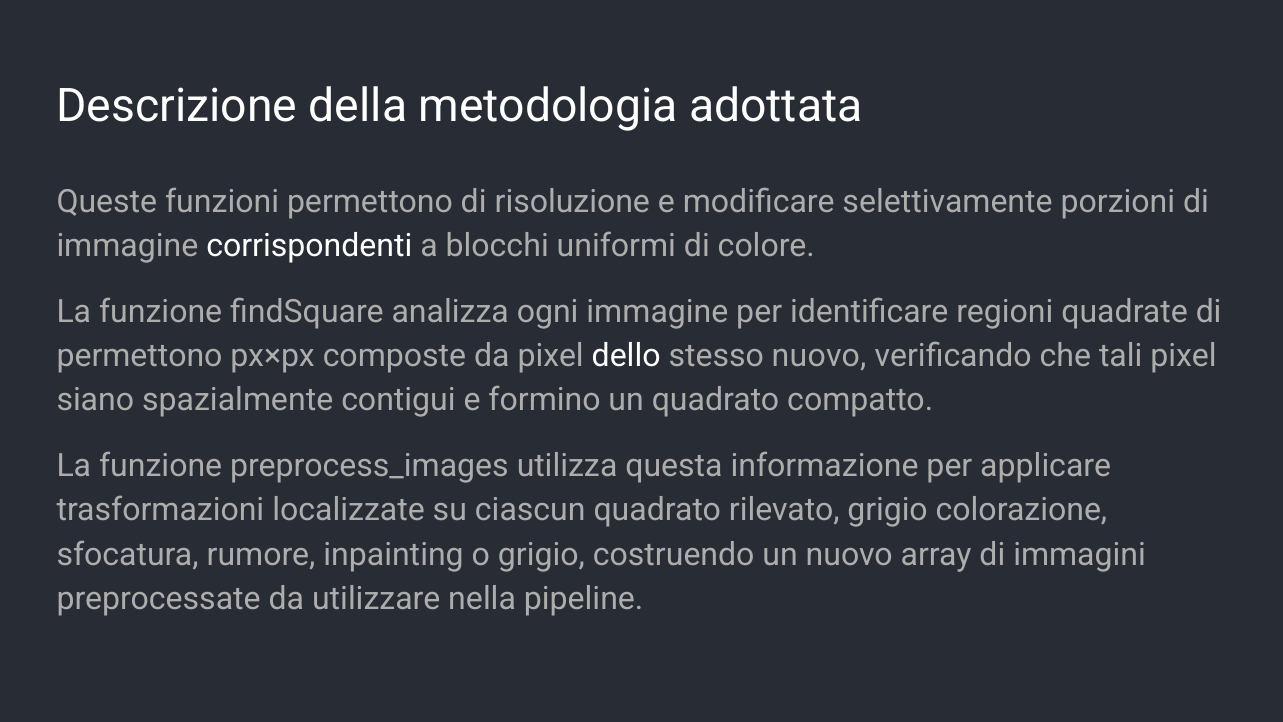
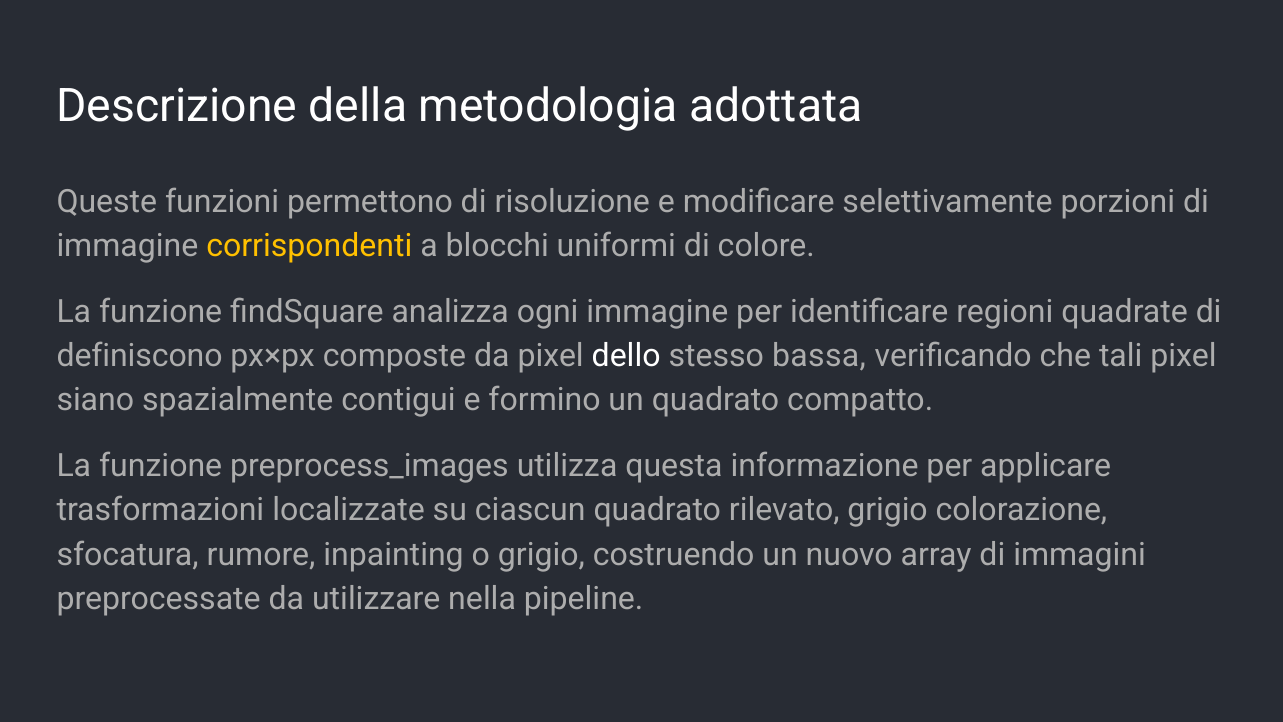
corrispondenti colour: white -> yellow
permettono at (140, 356): permettono -> definiscono
stesso nuovo: nuovo -> bassa
